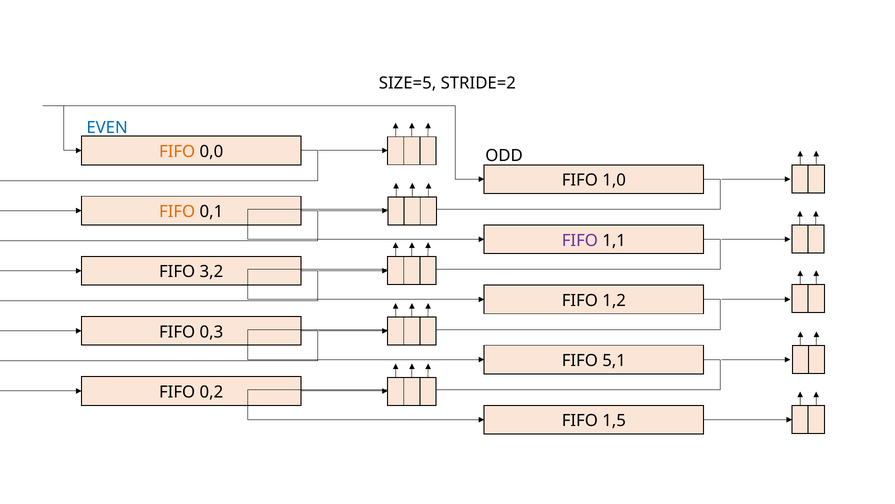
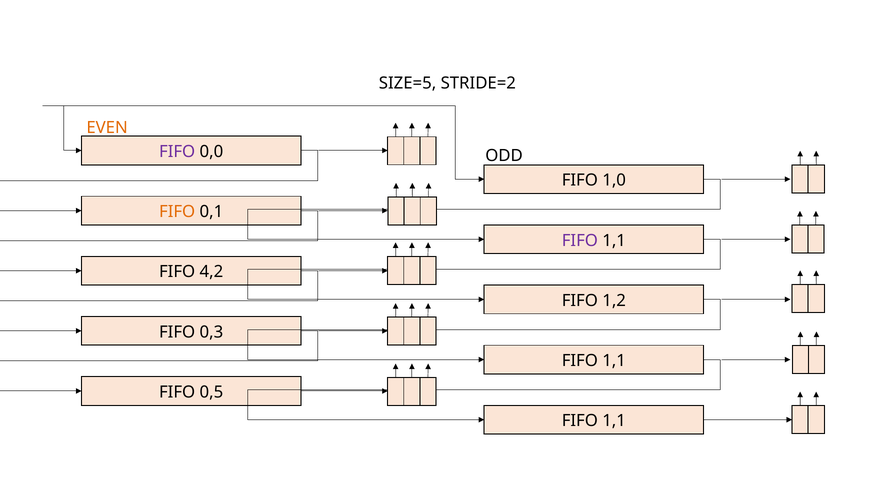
EVEN colour: blue -> orange
FIFO at (177, 151) colour: orange -> purple
3,2: 3,2 -> 4,2
5,1 at (614, 360): 5,1 -> 1,1
0,2: 0,2 -> 0,5
1,5 at (614, 420): 1,5 -> 1,1
